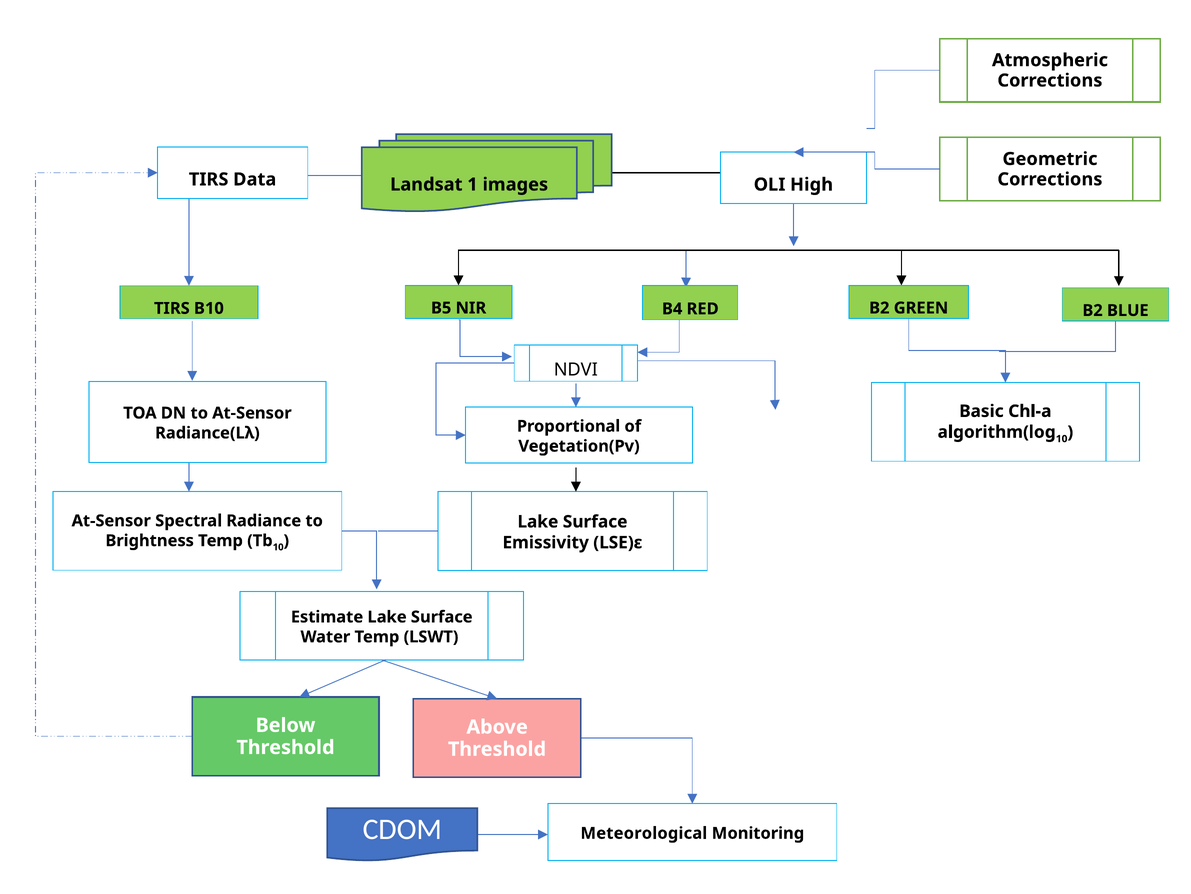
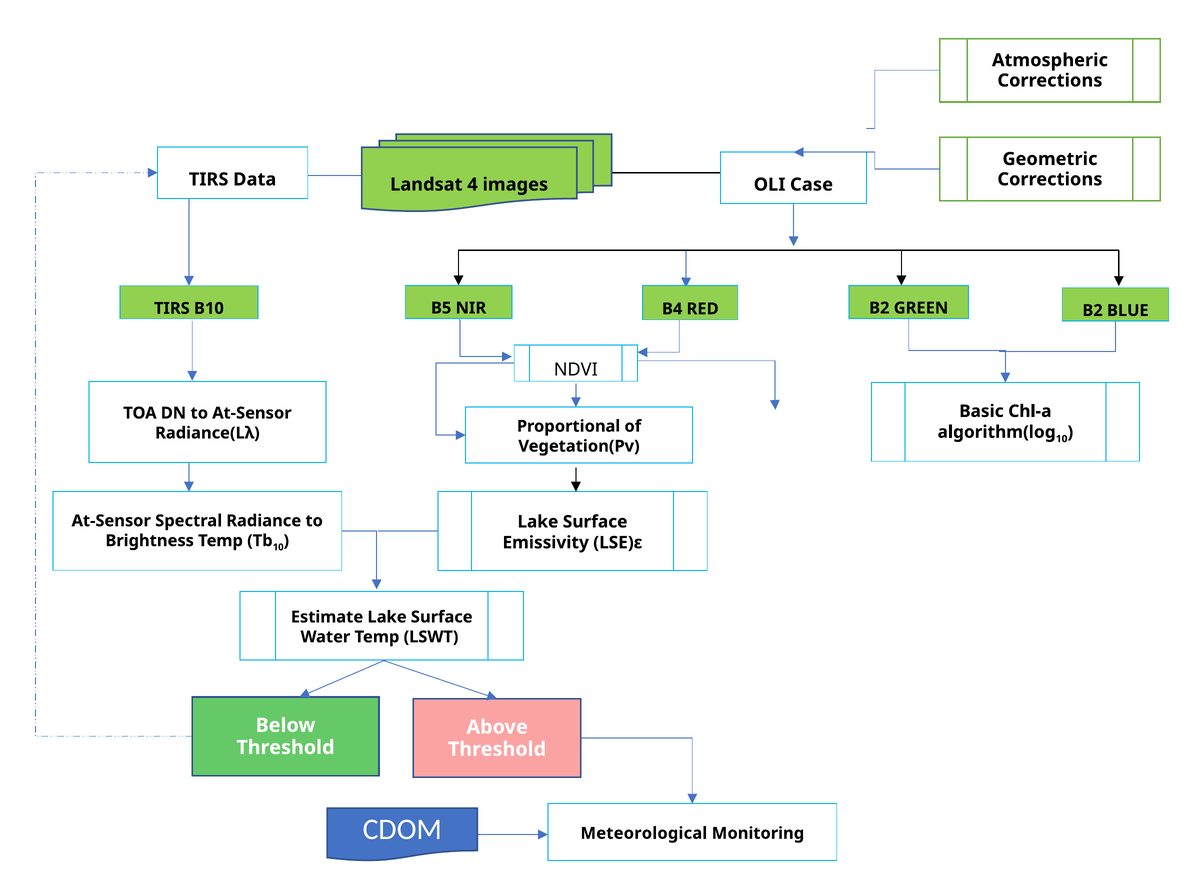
High: High -> Case
1: 1 -> 4
